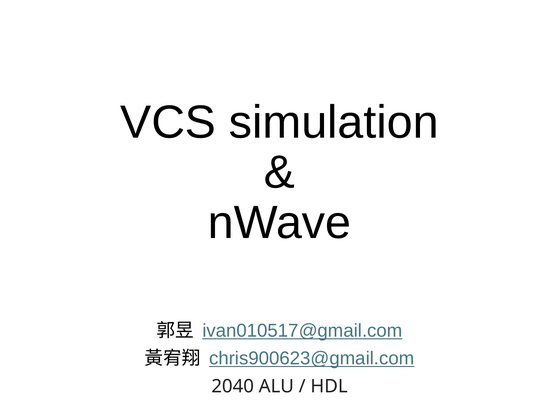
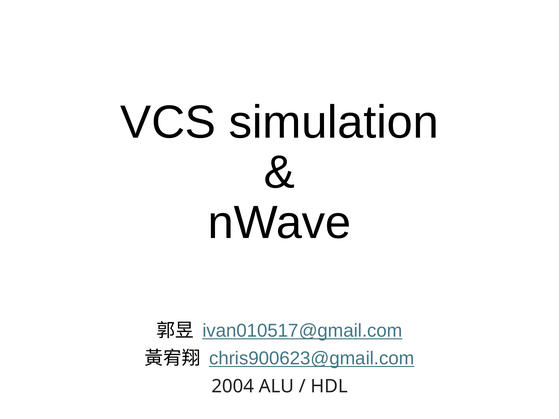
2040: 2040 -> 2004
